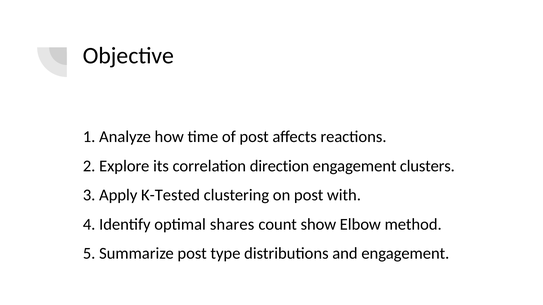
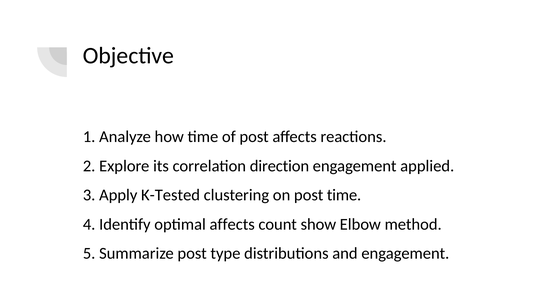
clusters: clusters -> applied
post with: with -> time
optimal shares: shares -> affects
